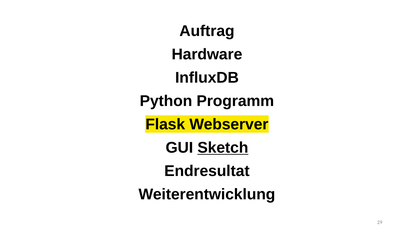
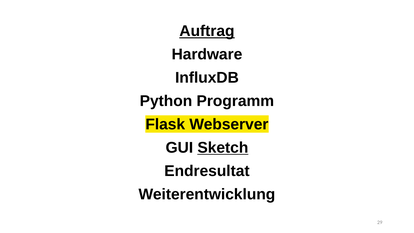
Auftrag underline: none -> present
